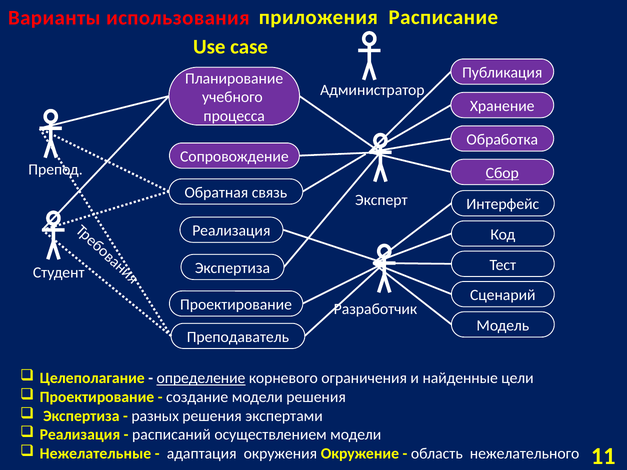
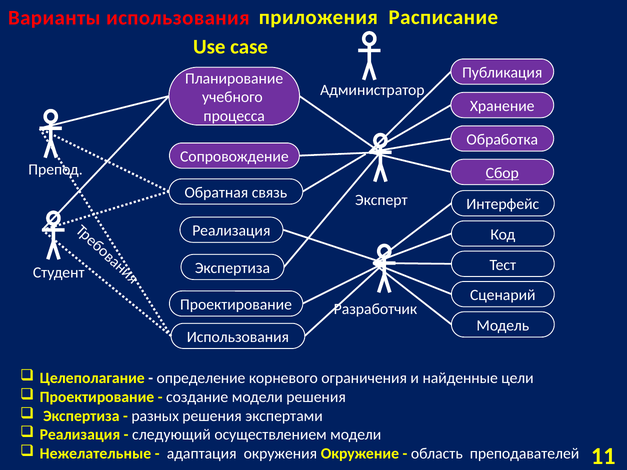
Преподаватель at (238, 337): Преподаватель -> Использования
определение underline: present -> none
расписаний: расписаний -> следующий
нежелательного: нежелательного -> преподавателей
